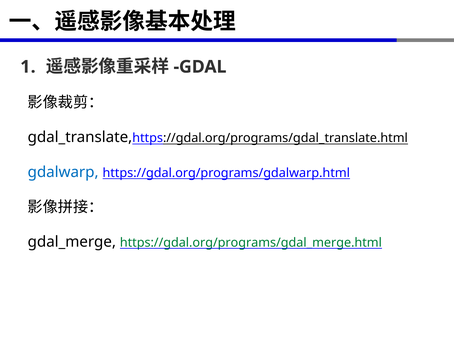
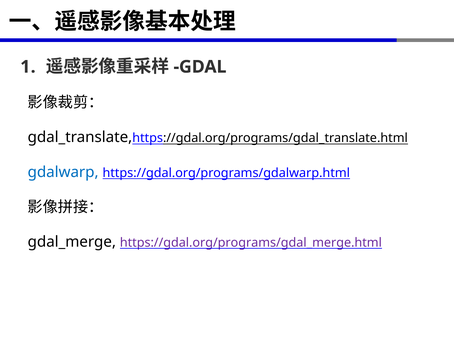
https://gdal.org/programs/gdal_merge.html colour: green -> purple
